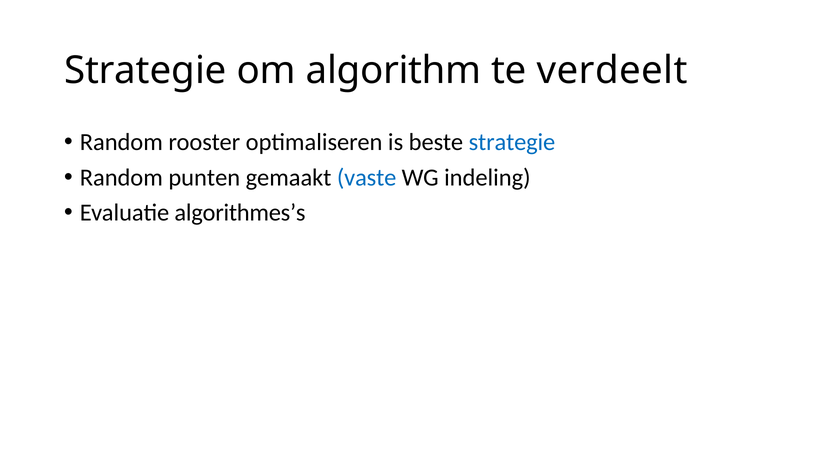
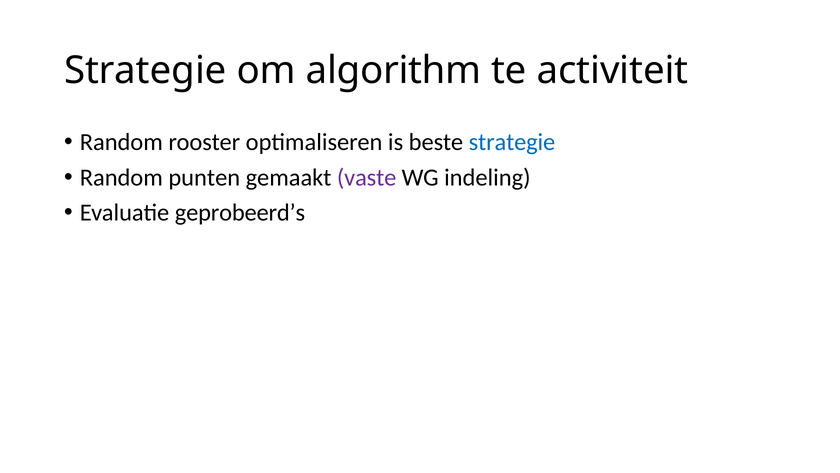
verdeelt: verdeelt -> activiteit
vaste colour: blue -> purple
algorithmes’s: algorithmes’s -> geprobeerd’s
